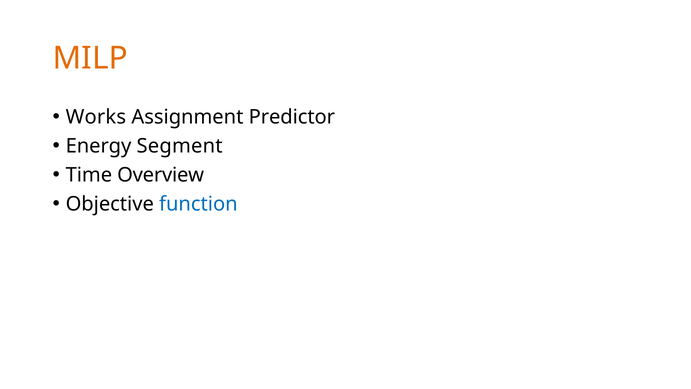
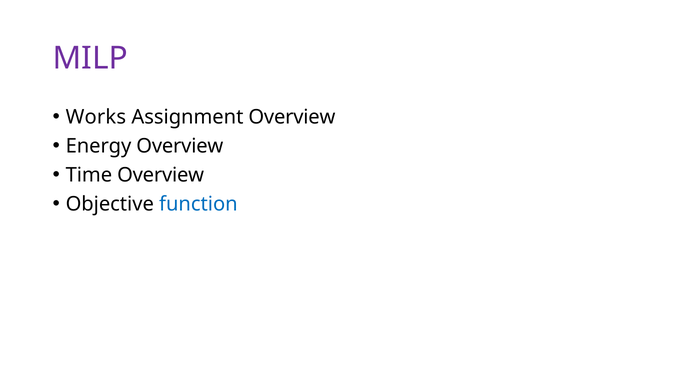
MILP colour: orange -> purple
Assignment Predictor: Predictor -> Overview
Energy Segment: Segment -> Overview
